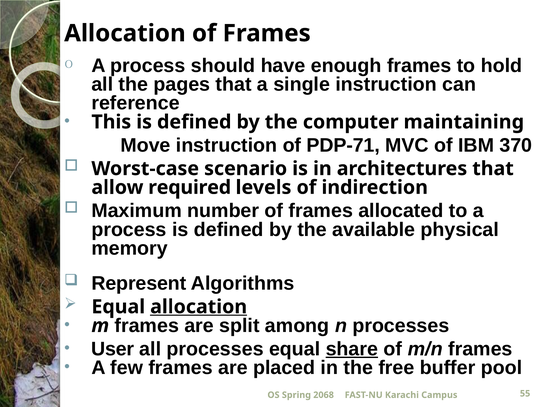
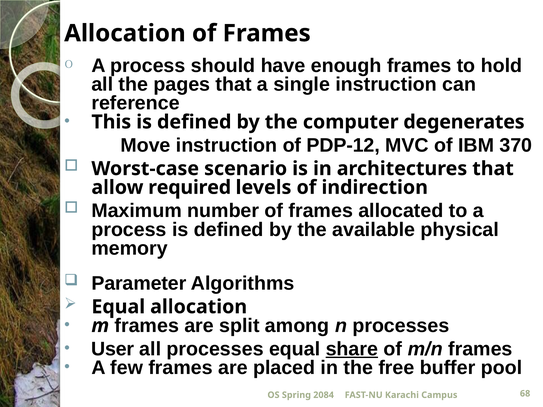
maintaining: maintaining -> degenerates
PDP-71: PDP-71 -> PDP-12
Represent: Represent -> Parameter
allocation at (199, 307) underline: present -> none
2068: 2068 -> 2084
55: 55 -> 68
